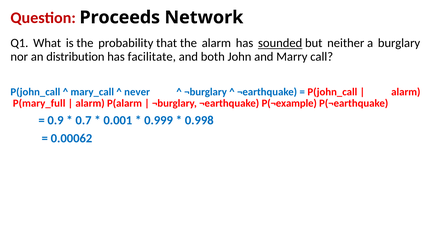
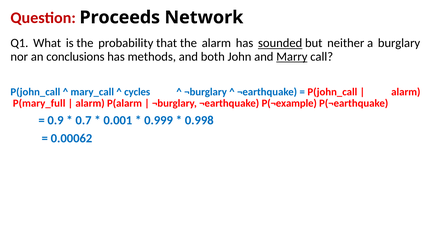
distribution: distribution -> conclusions
facilitate: facilitate -> methods
Marry underline: none -> present
never: never -> cycles
